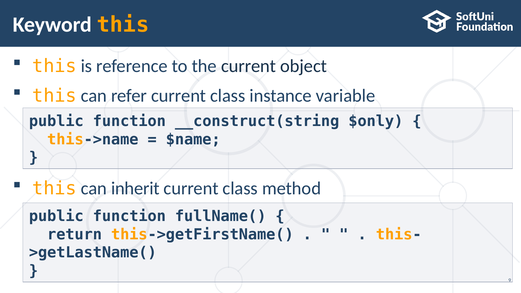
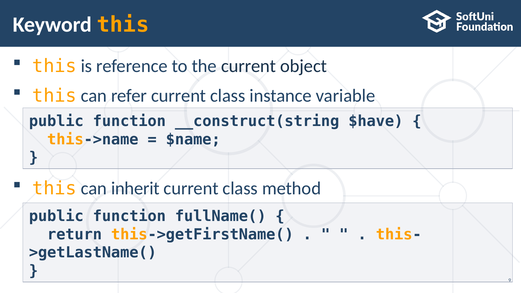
$only: $only -> $have
